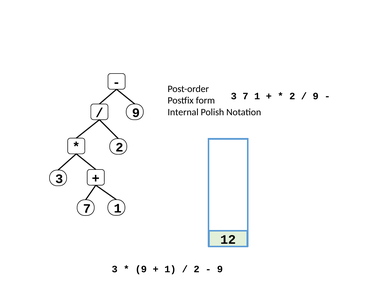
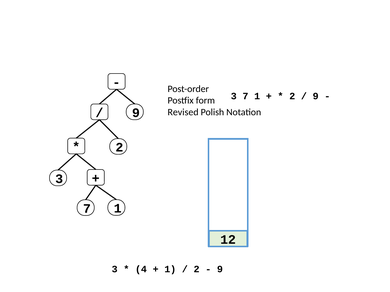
Internal: Internal -> Revised
9 at (141, 270): 9 -> 4
